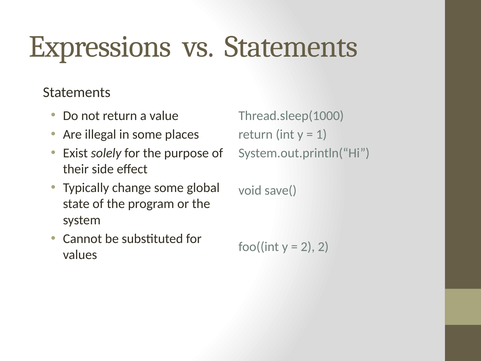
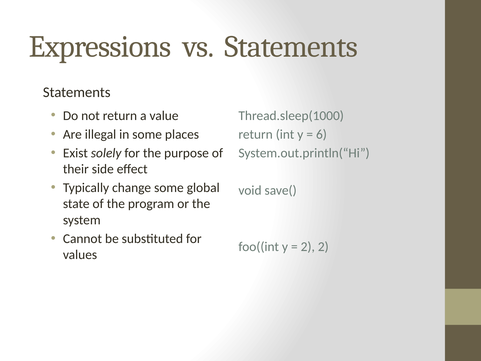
1: 1 -> 6
